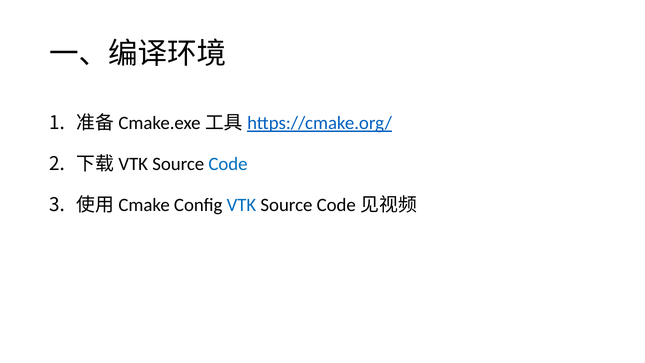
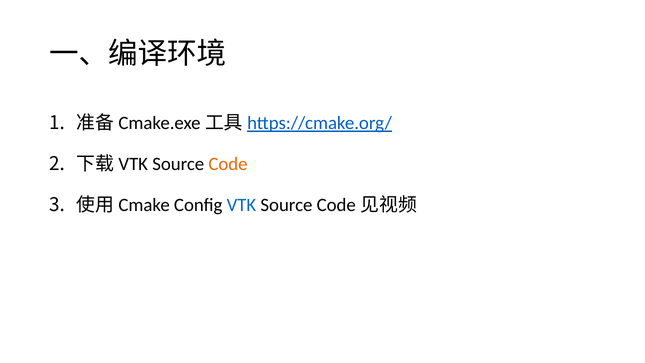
Code colour: blue -> orange
